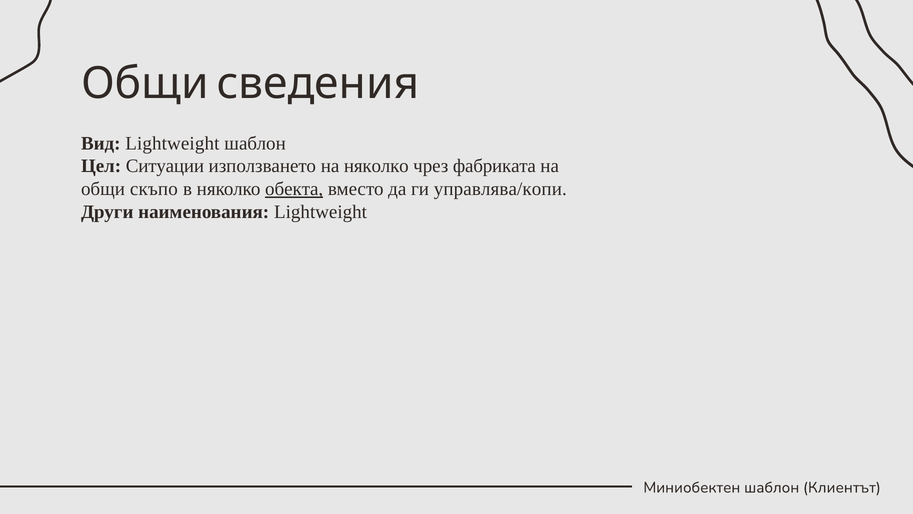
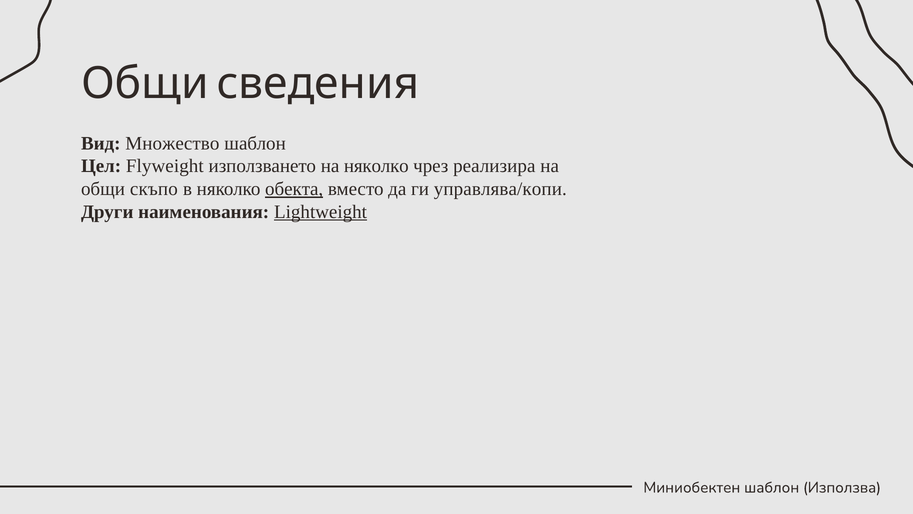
Вид Lightweight: Lightweight -> Множество
Ситуации: Ситуации -> Flyweight
фабриката: фабриката -> реализира
Lightweight at (321, 212) underline: none -> present
Клиентът: Клиентът -> Използва
